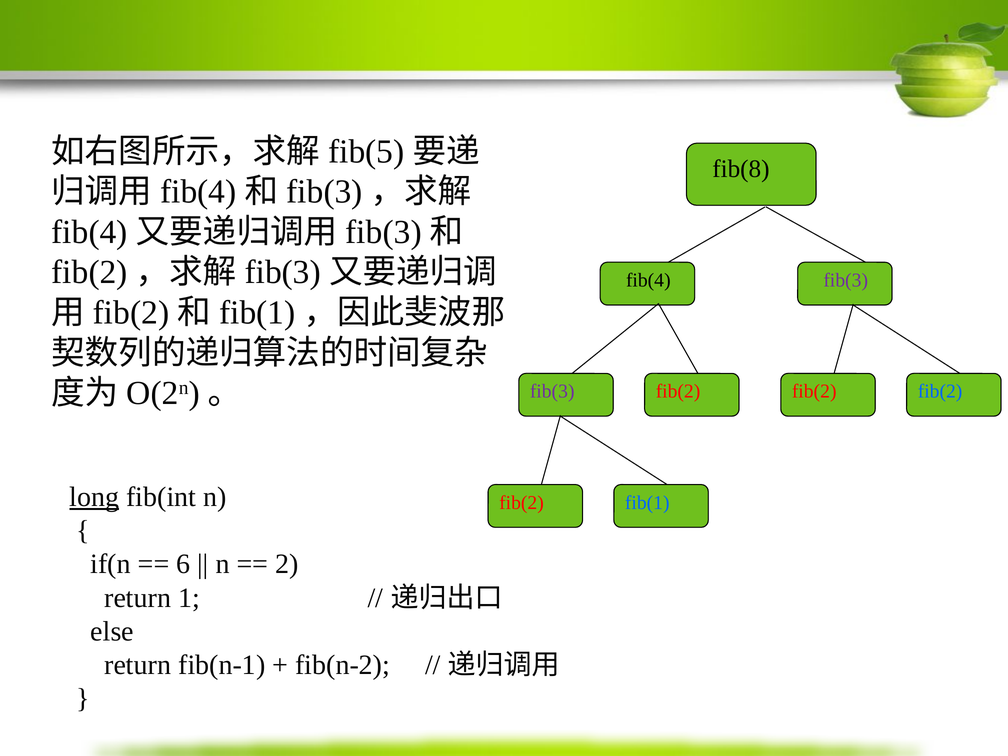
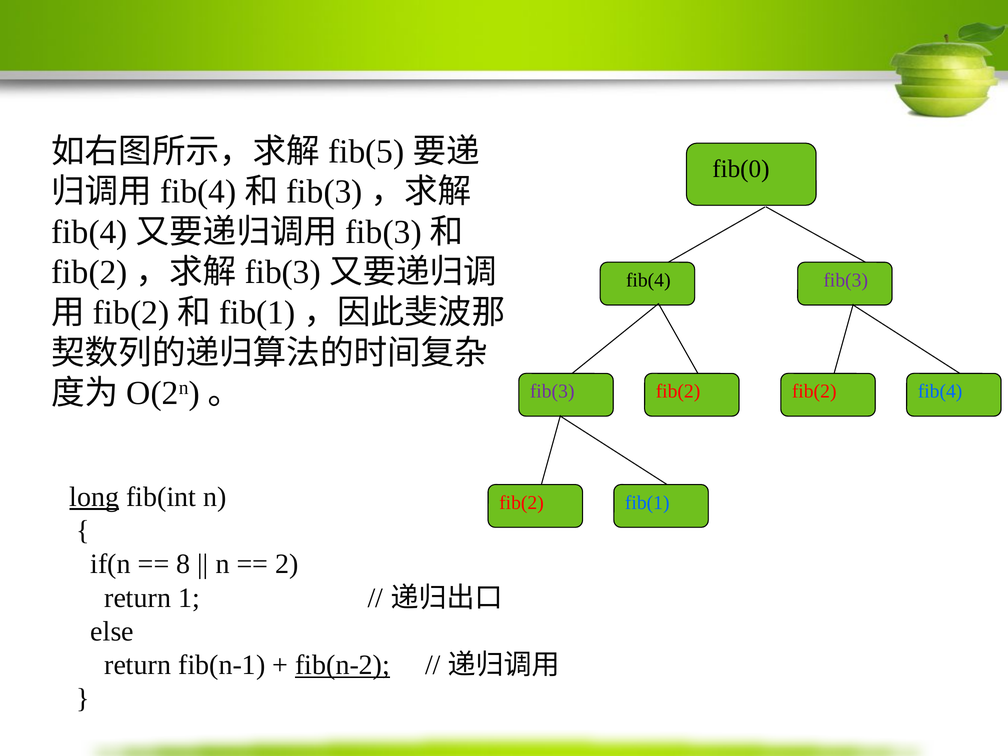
fib(8: fib(8 -> fib(0
fib(3 fib(2 fib(2 fib(2: fib(2 -> fib(4
6: 6 -> 8
fib(n-2 underline: none -> present
